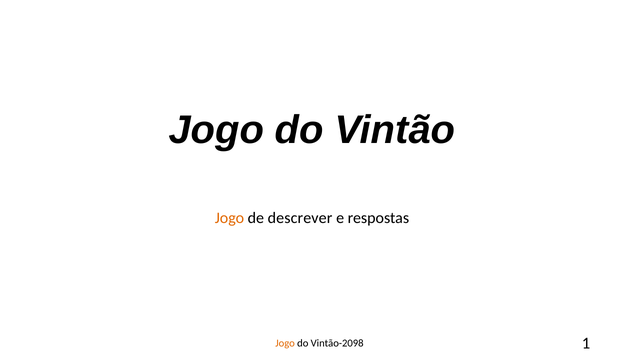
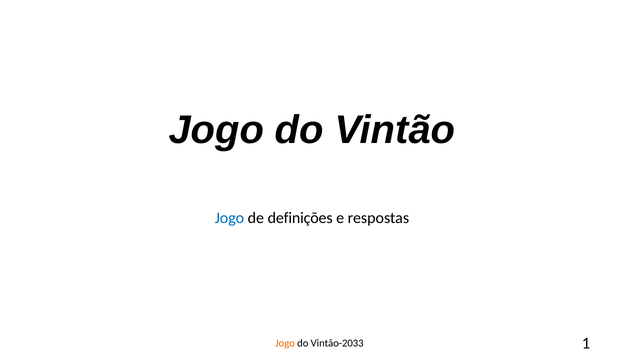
Jogo at (229, 218) colour: orange -> blue
descrever: descrever -> definições
Vintão-2098: Vintão-2098 -> Vintão-2033
